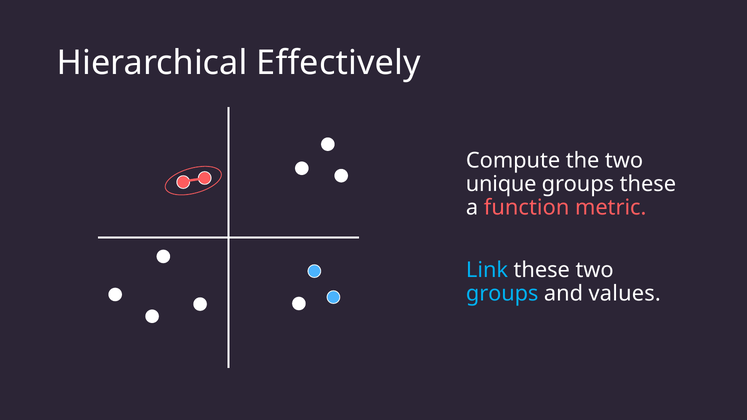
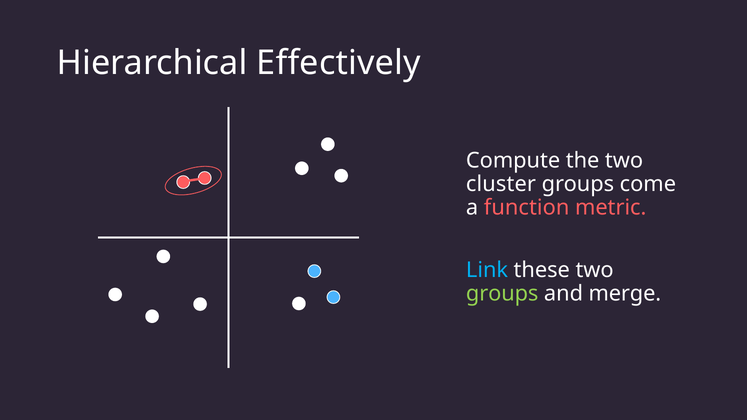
unique: unique -> cluster
groups these: these -> come
groups at (502, 294) colour: light blue -> light green
values: values -> merge
